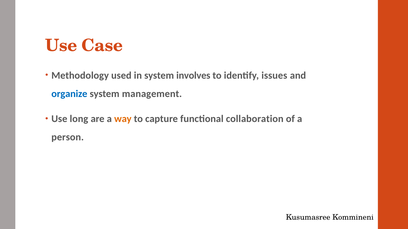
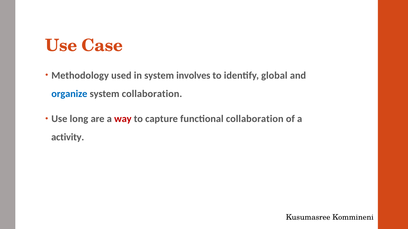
issues: issues -> global
system management: management -> collaboration
way colour: orange -> red
person: person -> activity
